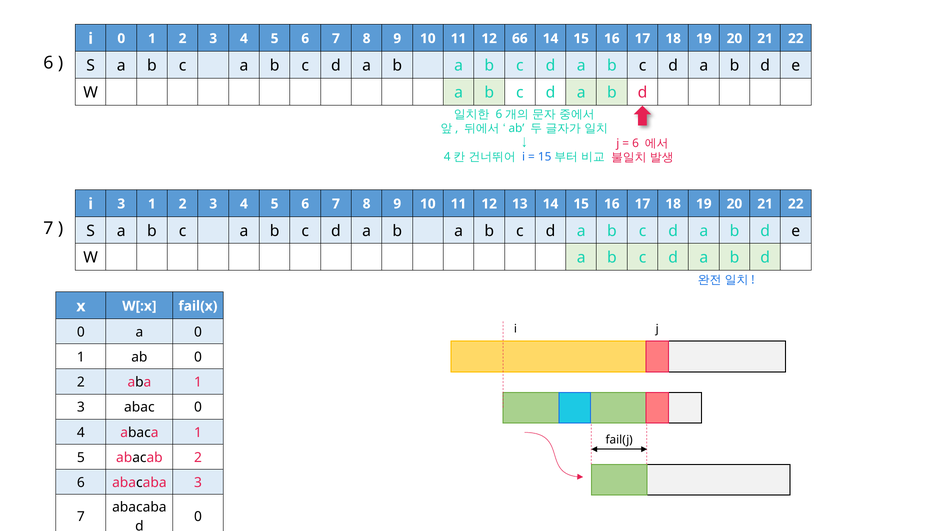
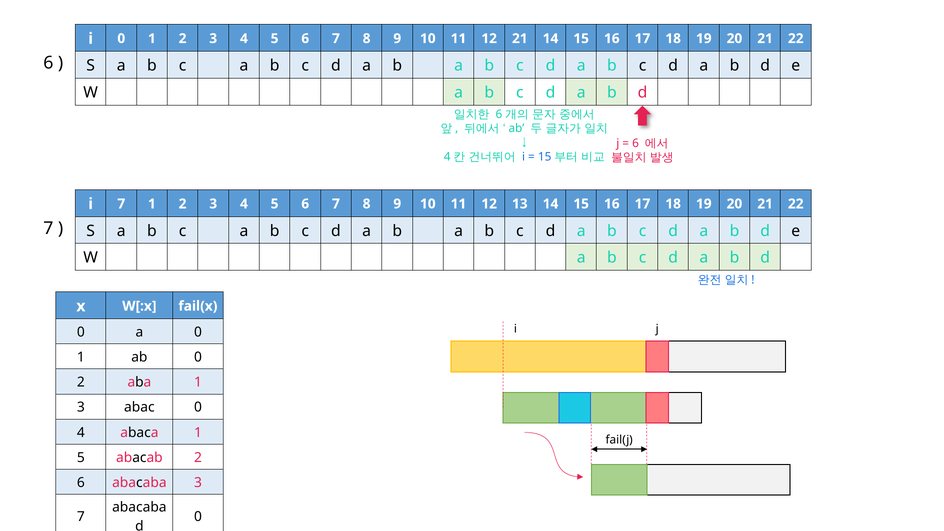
12 66: 66 -> 21
i 3: 3 -> 7
